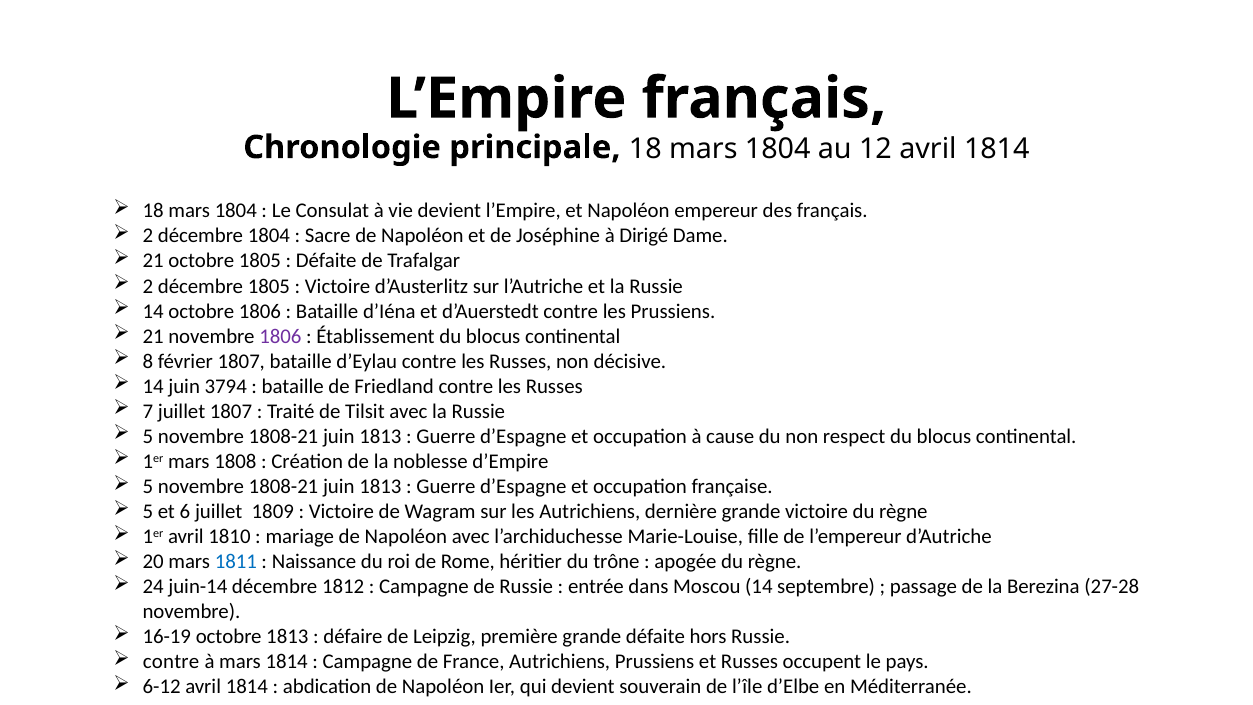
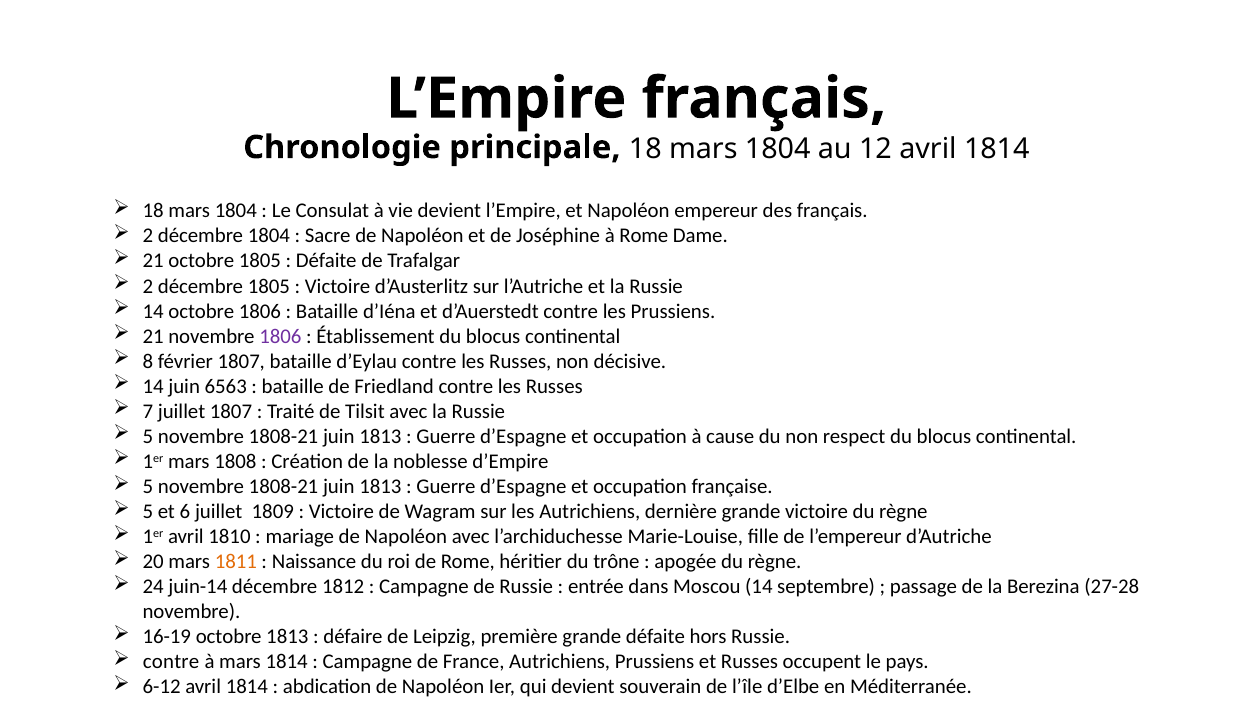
à Dirigé: Dirigé -> Rome
3794: 3794 -> 6563
1811 colour: blue -> orange
